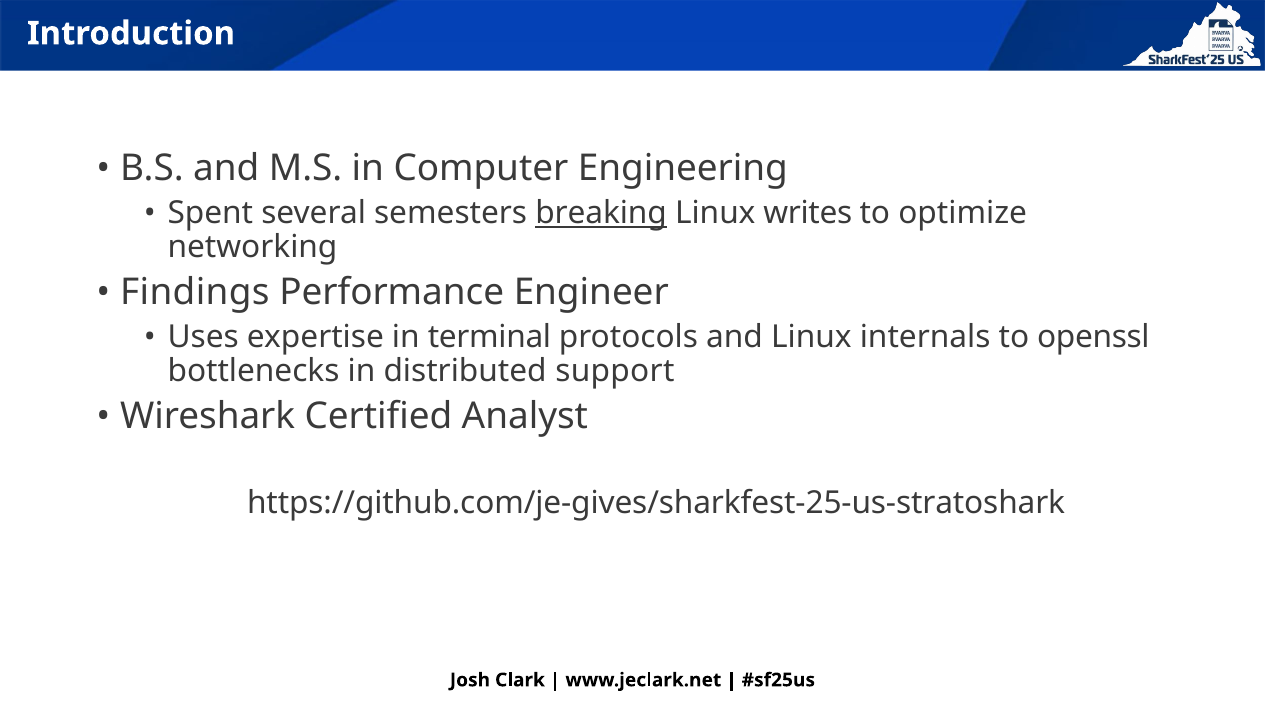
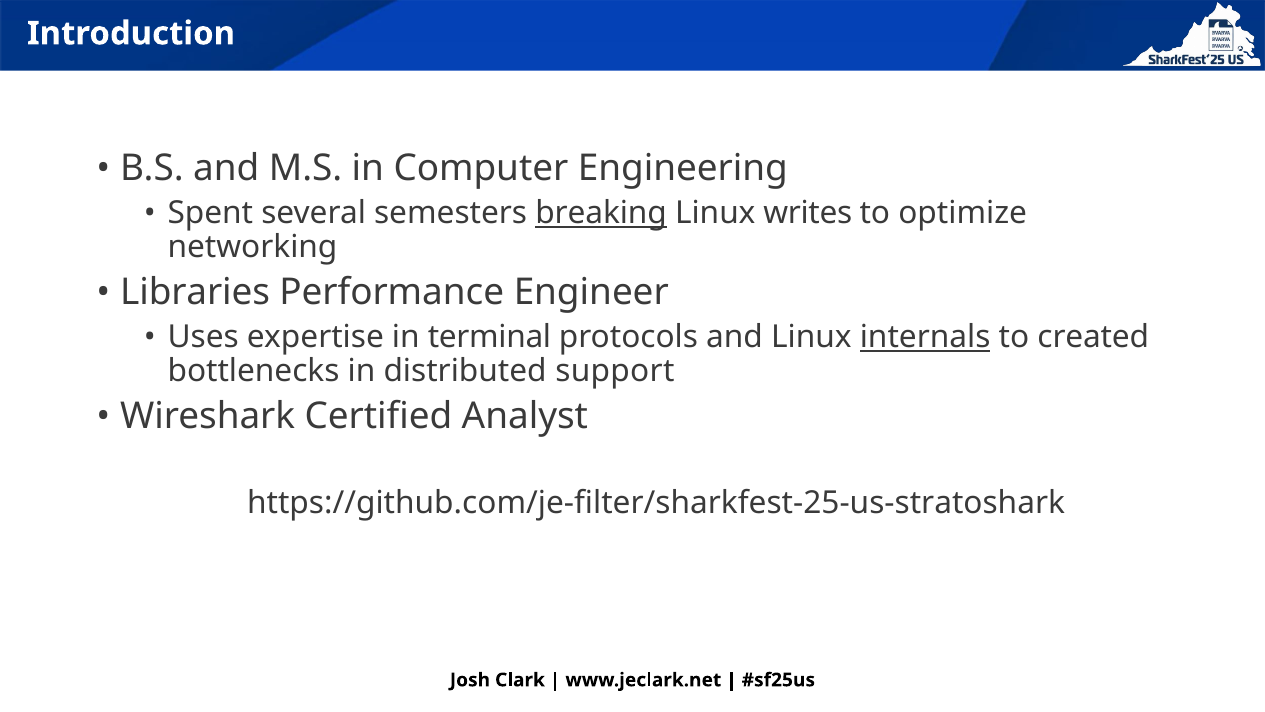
Findings: Findings -> Libraries
internals underline: none -> present
openssl: openssl -> created
https://github.com/je-gives/sharkfest-25-us-stratoshark: https://github.com/je-gives/sharkfest-25-us-stratoshark -> https://github.com/je-filter/sharkfest-25-us-stratoshark
